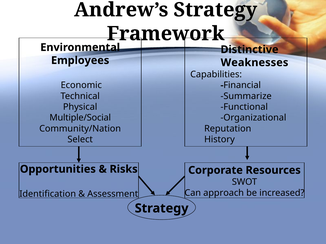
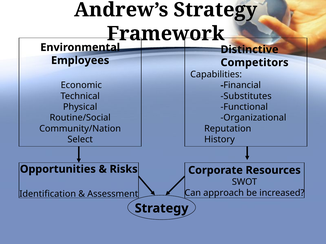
Weaknesses: Weaknesses -> Competitors
Summarize: Summarize -> Substitutes
Multiple/Social: Multiple/Social -> Routine/Social
